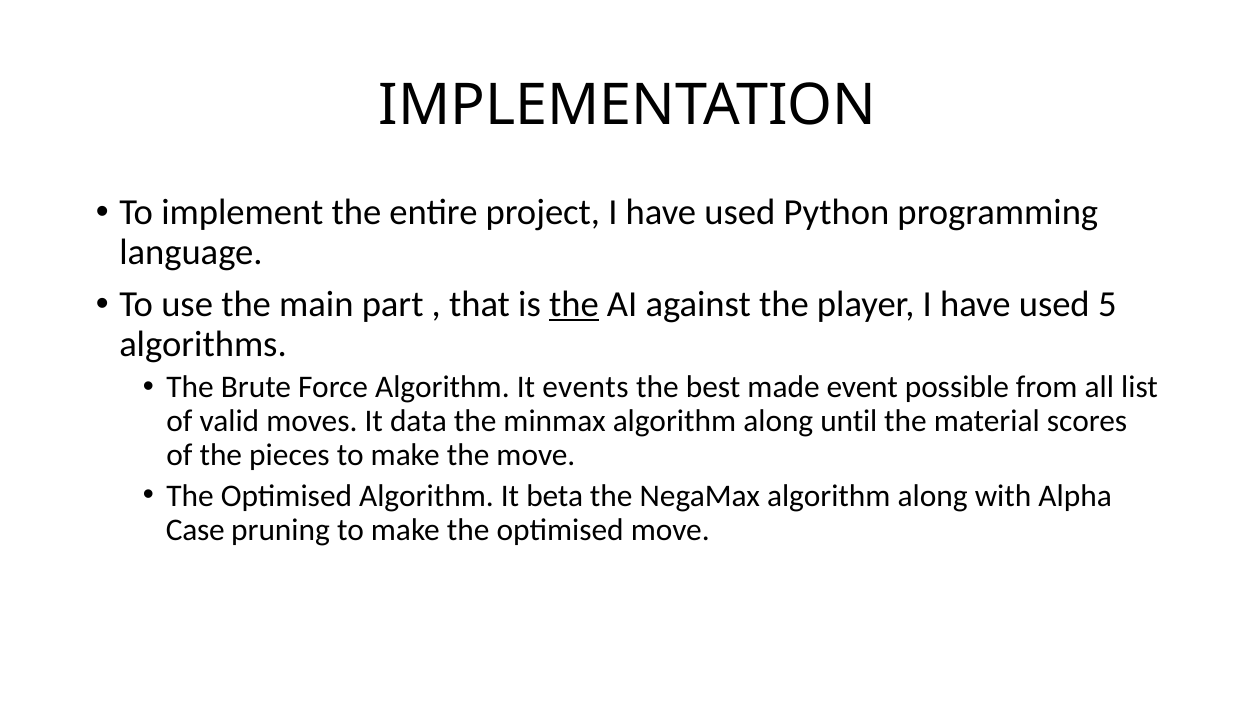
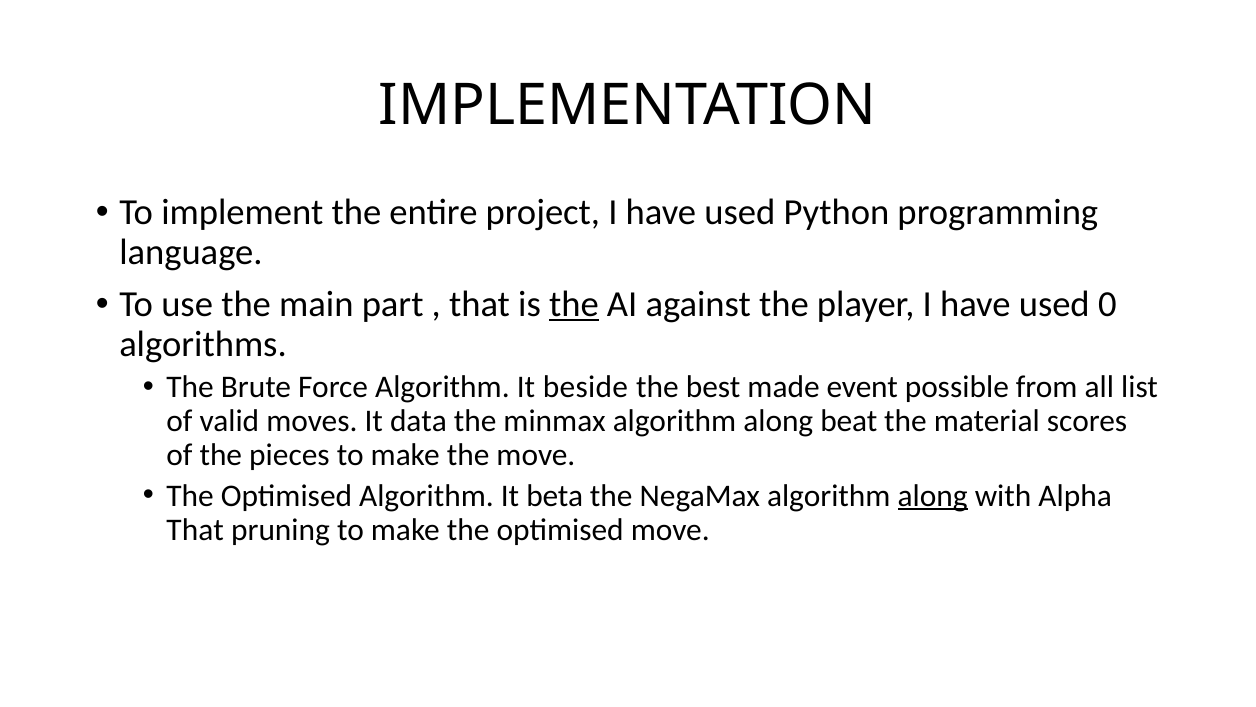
5: 5 -> 0
events: events -> beside
until: until -> beat
along at (933, 495) underline: none -> present
Case at (195, 529): Case -> That
